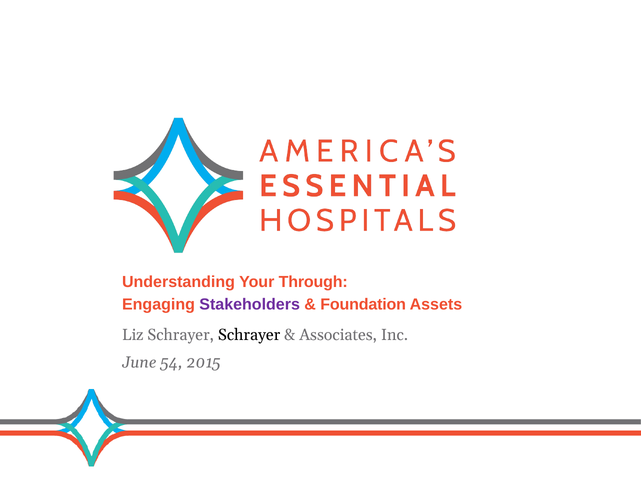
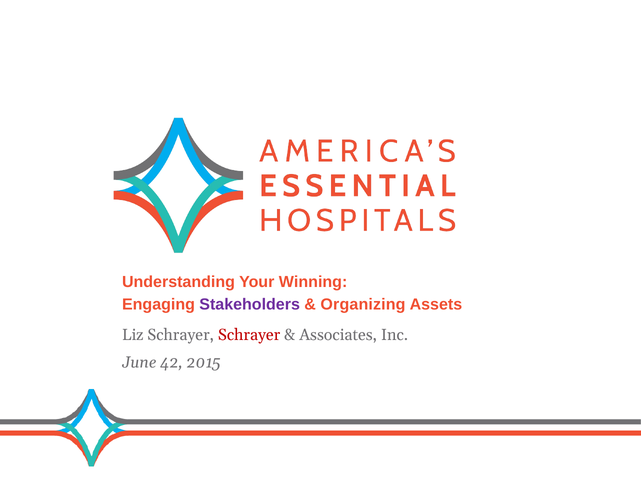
Through: Through -> Winning
Foundation: Foundation -> Organizing
Schrayer at (249, 335) colour: black -> red
54: 54 -> 42
